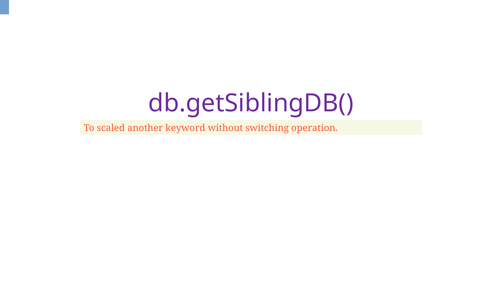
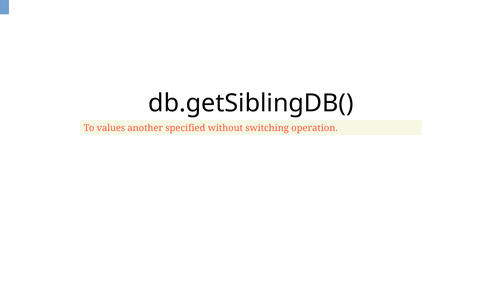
db.getSiblingDB( colour: purple -> black
scaled: scaled -> values
keyword: keyword -> specified
